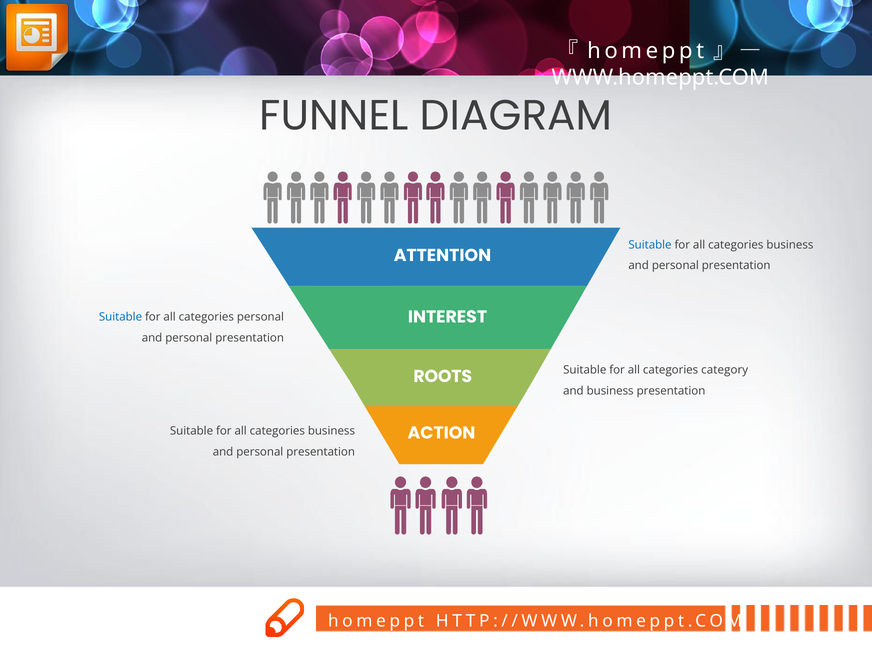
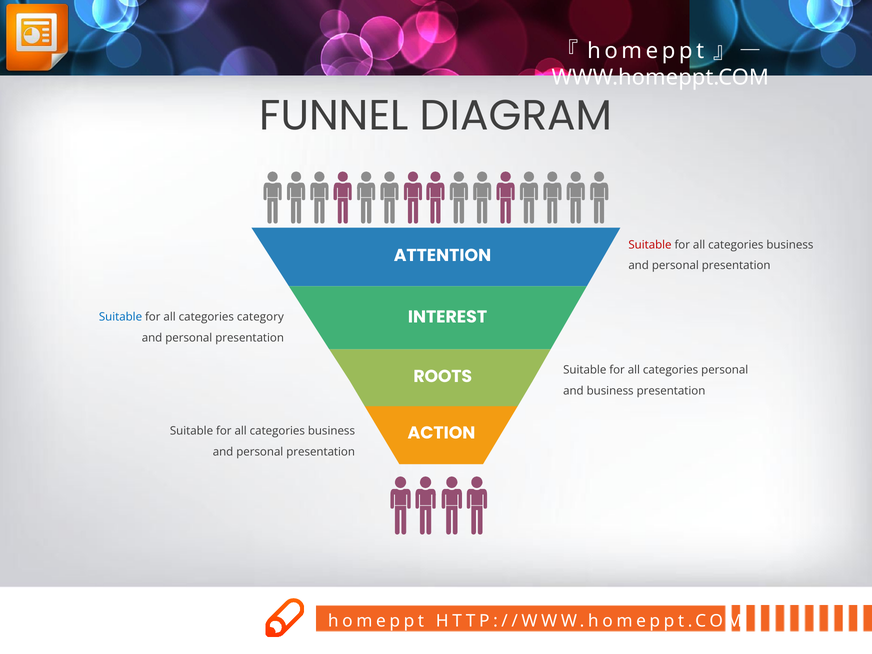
Suitable at (650, 245) colour: blue -> red
categories personal: personal -> category
categories category: category -> personal
